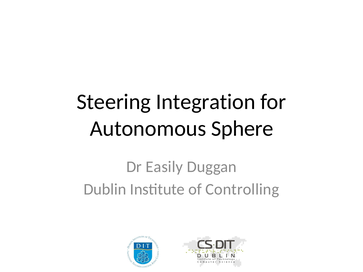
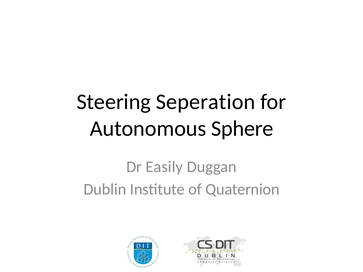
Integration: Integration -> Seperation
Controlling: Controlling -> Quaternion
